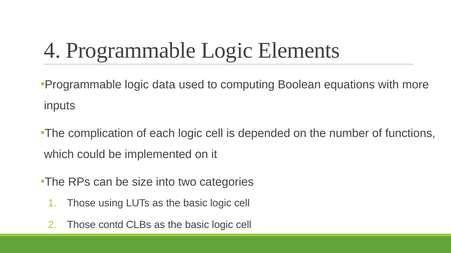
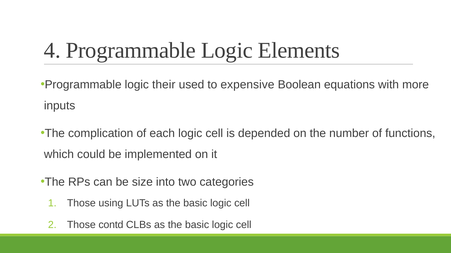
data: data -> their
computing: computing -> expensive
